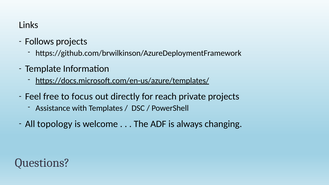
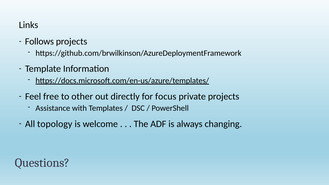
focus: focus -> other
reach: reach -> focus
